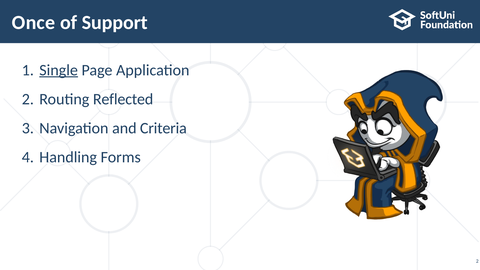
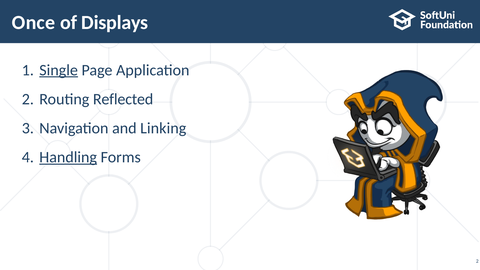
Support: Support -> Displays
Criteria: Criteria -> Linking
Handling underline: none -> present
